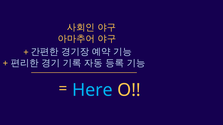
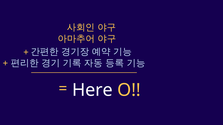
Here colour: light blue -> white
